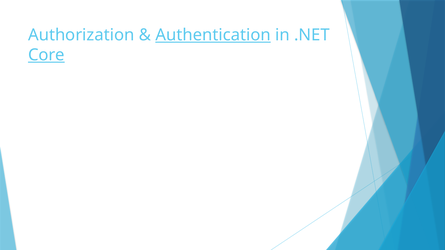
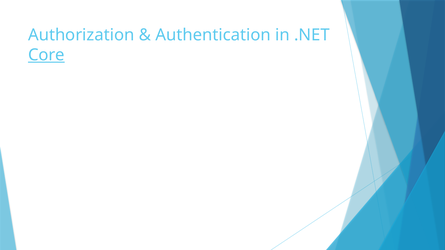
Authentication underline: present -> none
